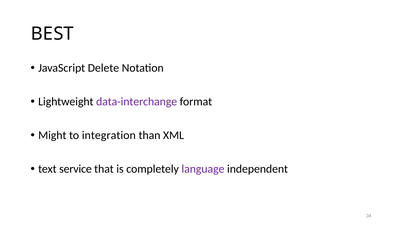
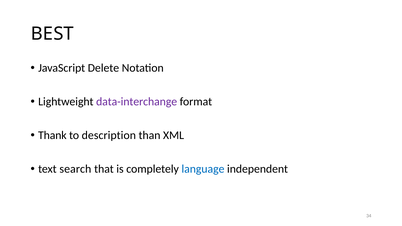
Might: Might -> Thank
integration: integration -> description
service: service -> search
language colour: purple -> blue
